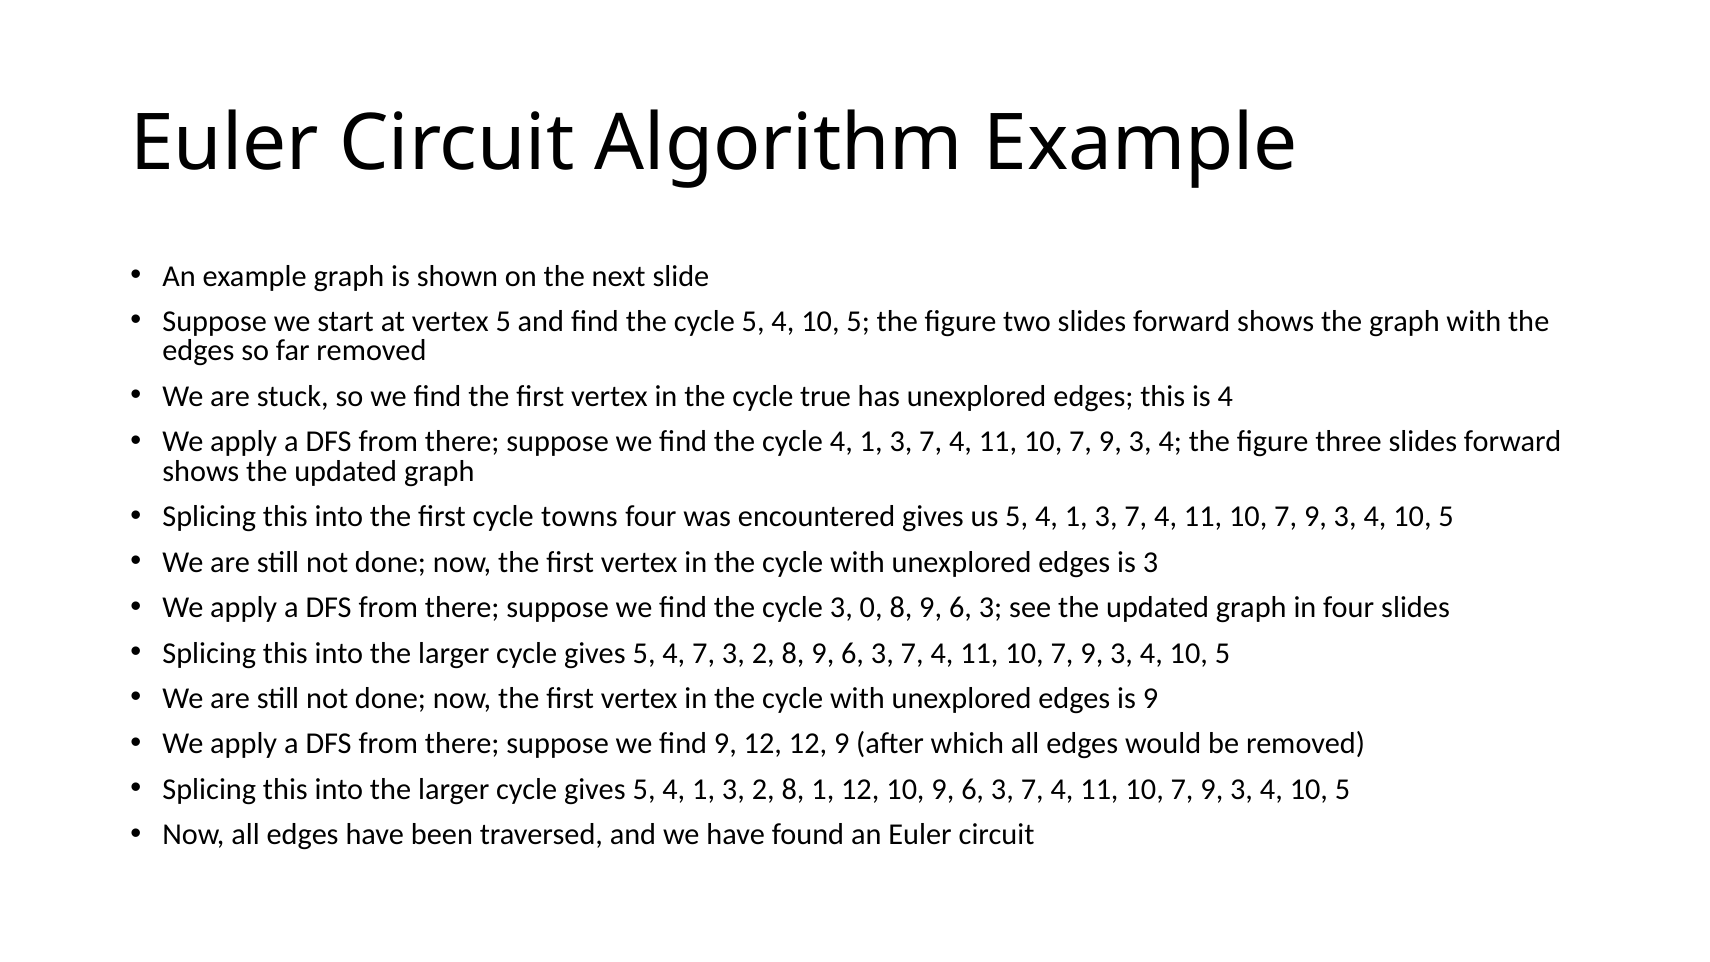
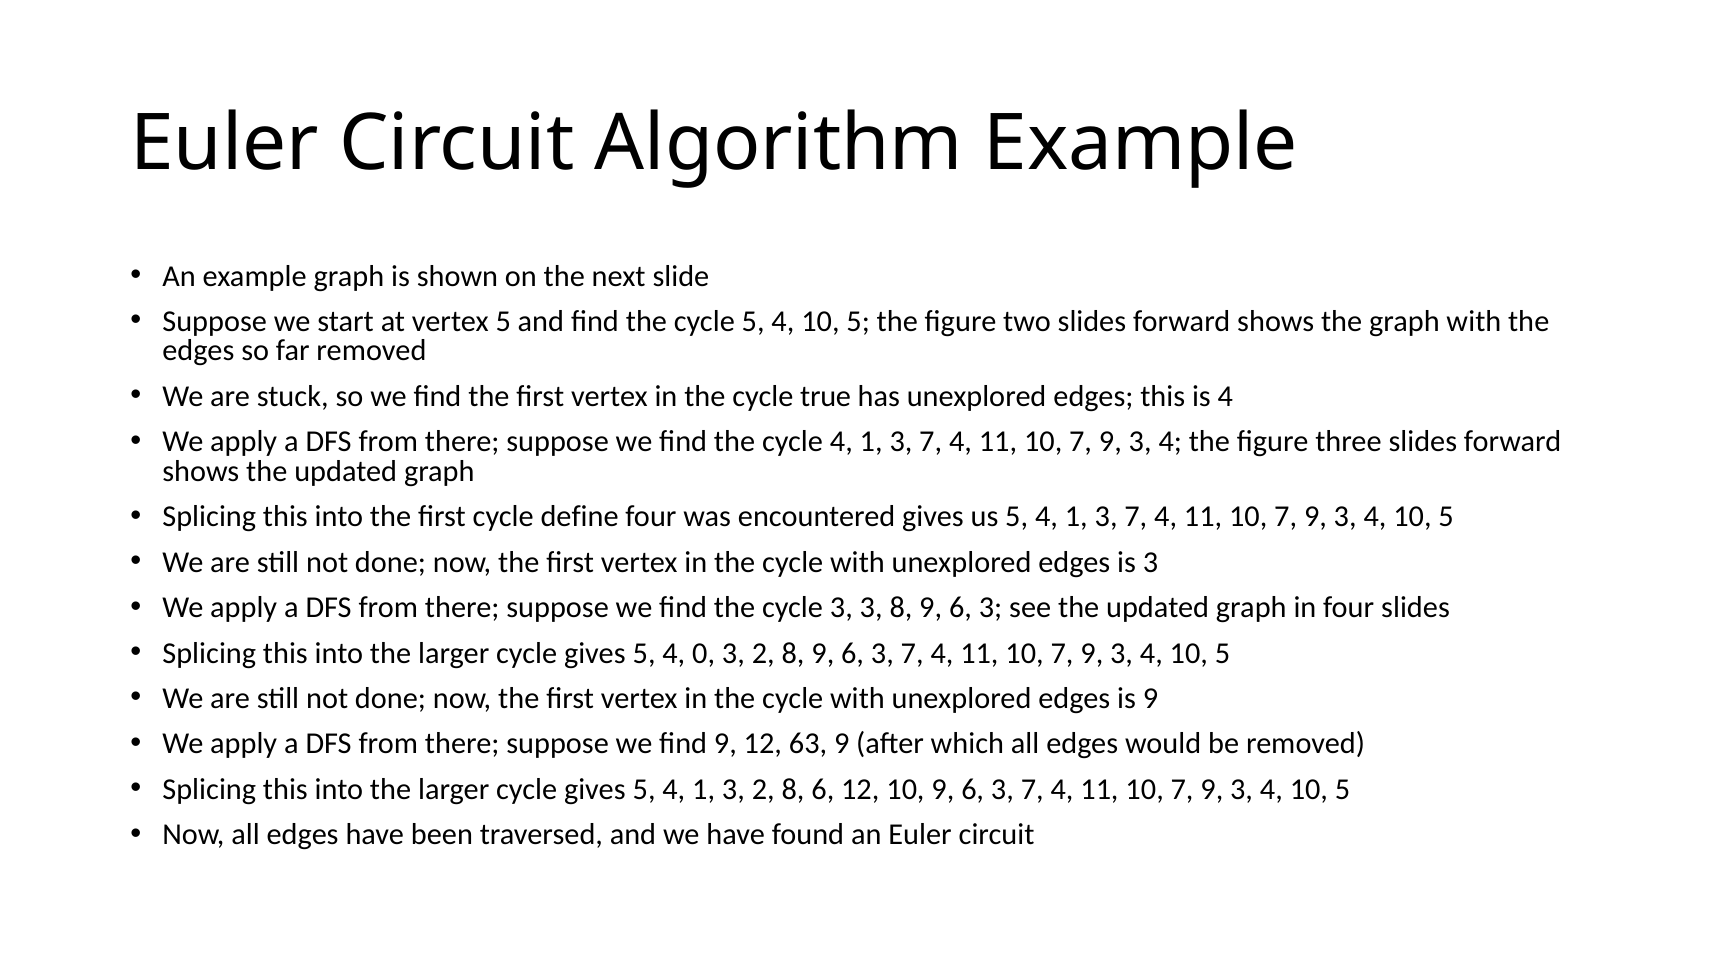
towns: towns -> define
3 0: 0 -> 3
4 7: 7 -> 0
12 12: 12 -> 63
8 1: 1 -> 6
